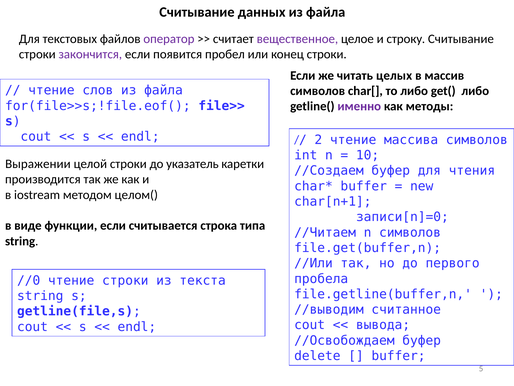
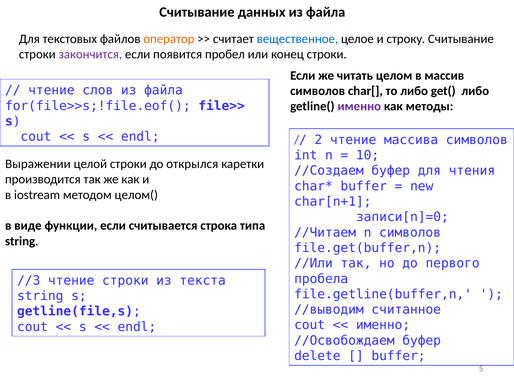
оператор colour: purple -> orange
вещественное colour: purple -> blue
целых: целых -> целом
указатель: указатель -> открылся
//0: //0 -> //3
вывода at (383, 325): вывода -> именно
